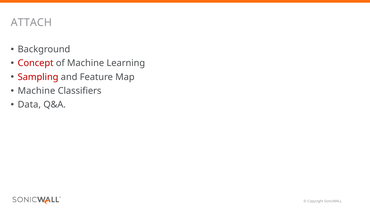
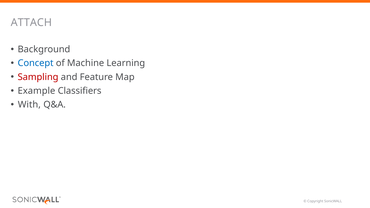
Concept colour: red -> blue
Machine at (36, 91): Machine -> Example
Data: Data -> With
